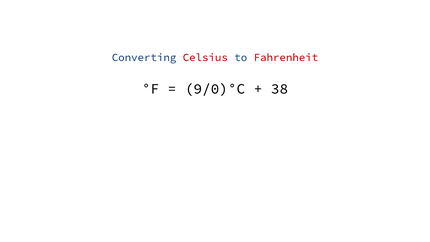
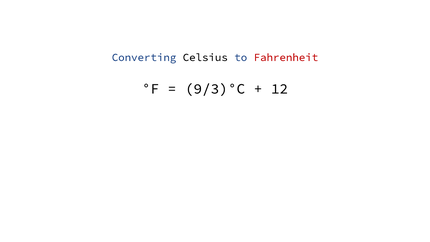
Celsius colour: red -> black
9/0)°C: 9/0)°C -> 9/3)°C
38: 38 -> 12
